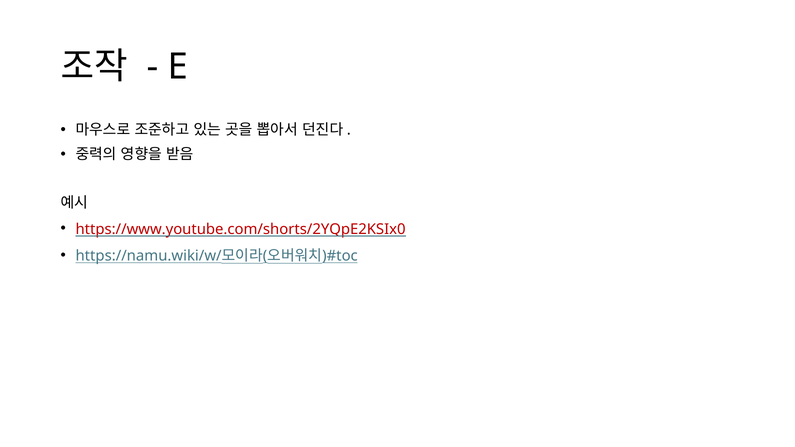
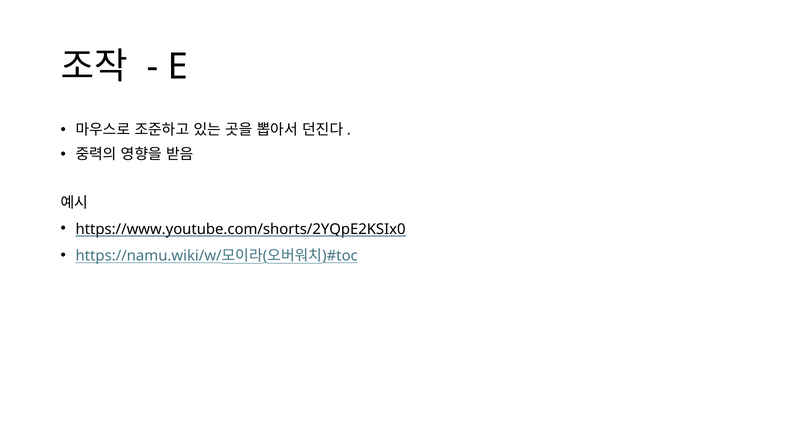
https://www.youtube.com/shorts/2YQpE2KSIx0 colour: red -> black
